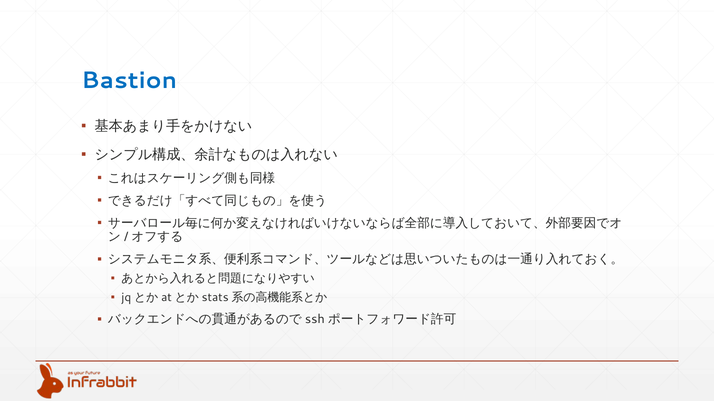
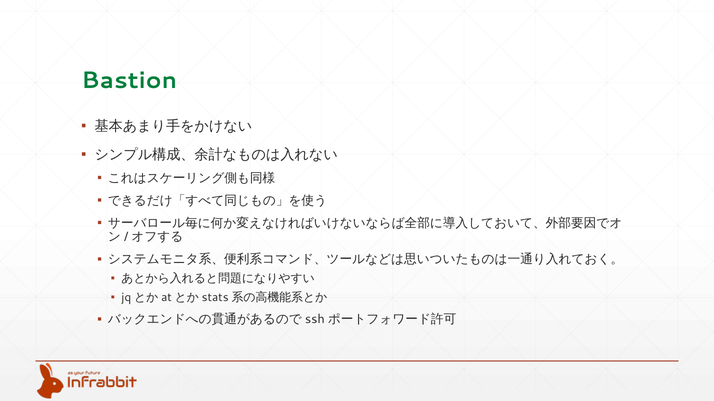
Bastion colour: blue -> green
